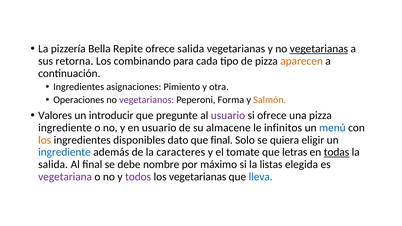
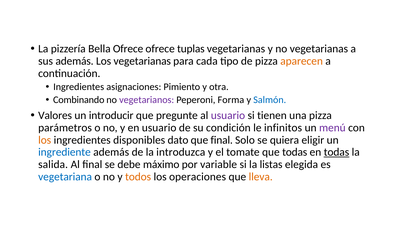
Bella Repite: Repite -> Ofrece
ofrece salida: salida -> tuplas
vegetarianas at (319, 49) underline: present -> none
sus retorna: retorna -> además
Los combinando: combinando -> vegetarianas
Operaciones: Operaciones -> Combinando
Salmón colour: orange -> blue
si ofrece: ofrece -> tienen
ingrediente at (65, 128): ingrediente -> parámetros
almacene: almacene -> condición
menú colour: blue -> purple
caracteres: caracteres -> introduzca
que letras: letras -> todas
nombre: nombre -> máximo
máximo: máximo -> variable
vegetariana colour: purple -> blue
todos colour: purple -> orange
los vegetarianas: vegetarianas -> operaciones
lleva colour: blue -> orange
